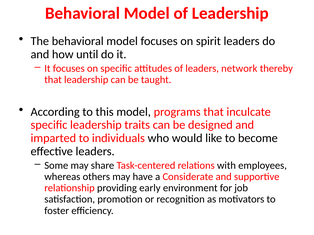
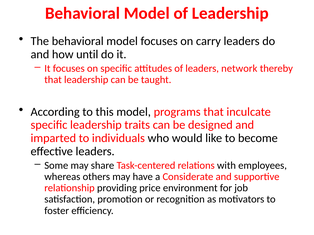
spirit: spirit -> carry
early: early -> price
